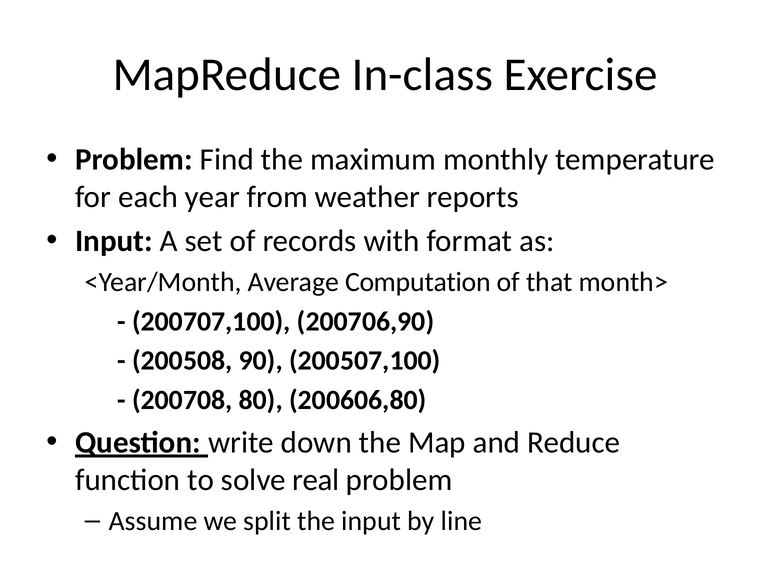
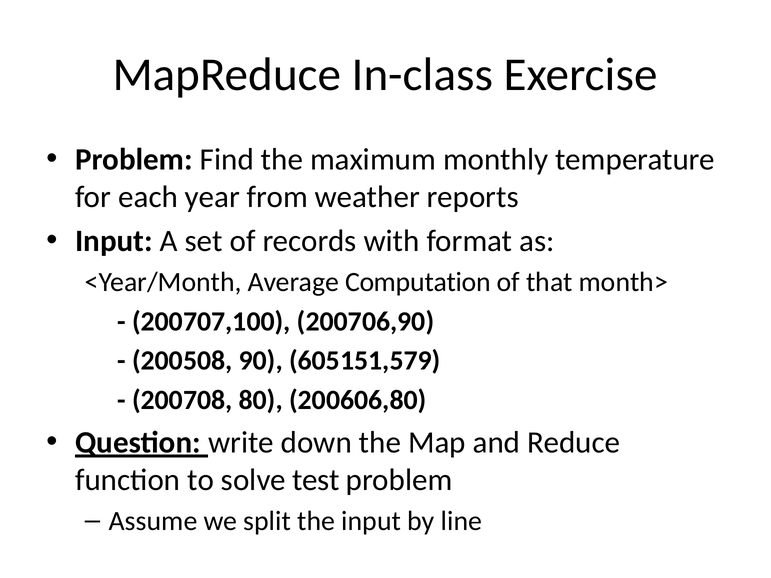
200507,100: 200507,100 -> 605151,579
real: real -> test
